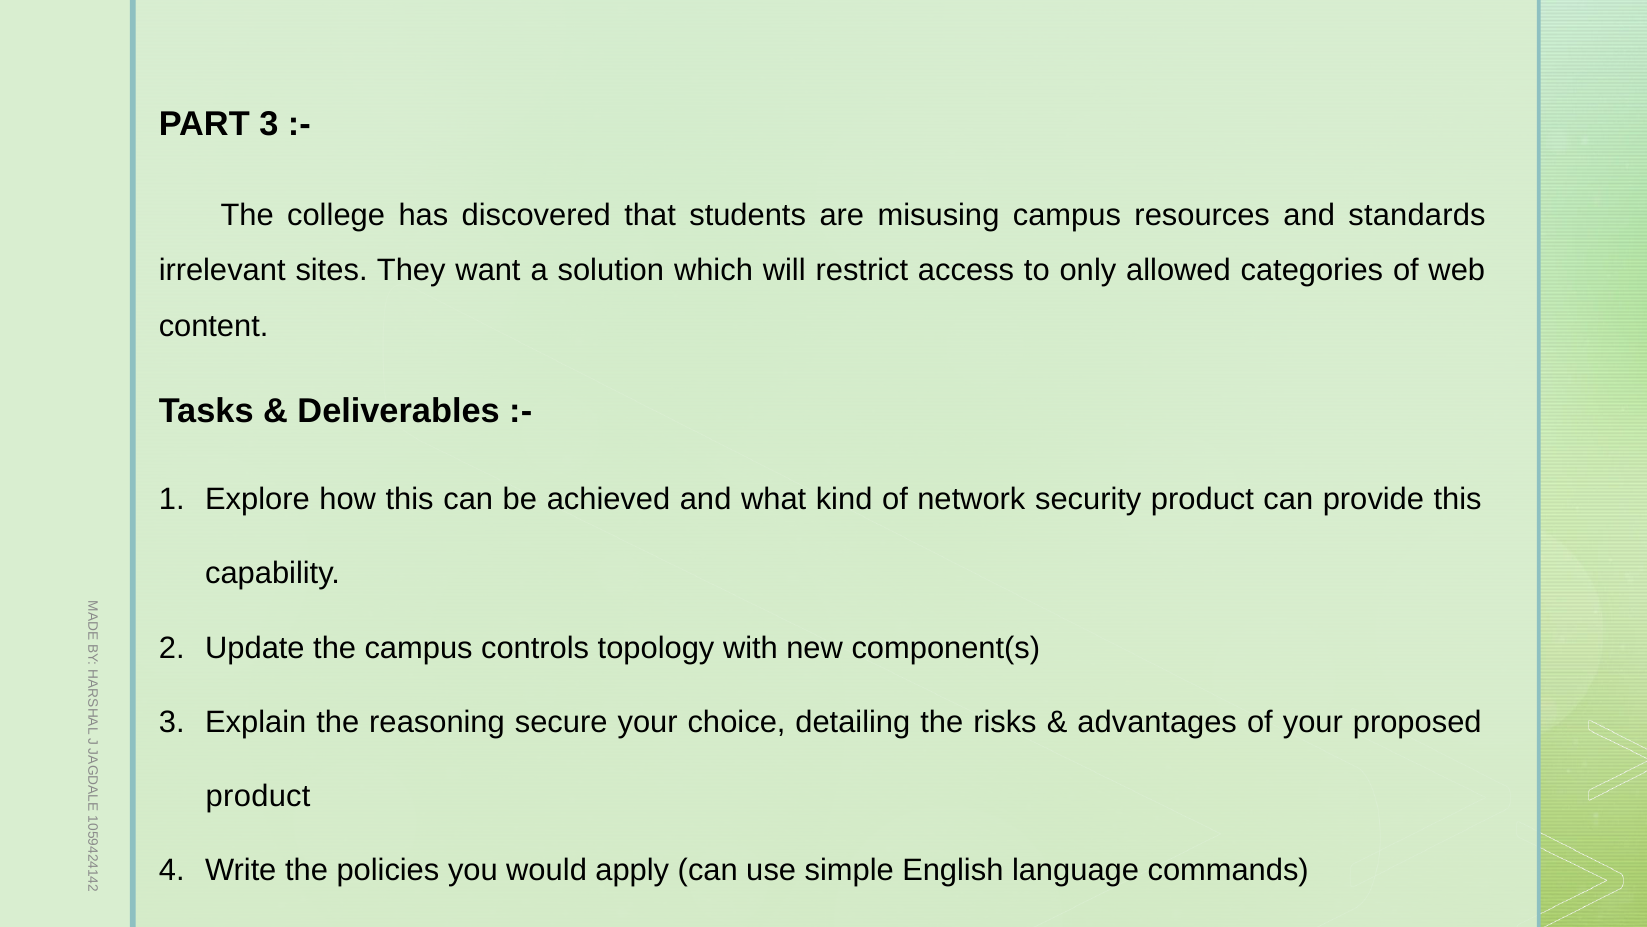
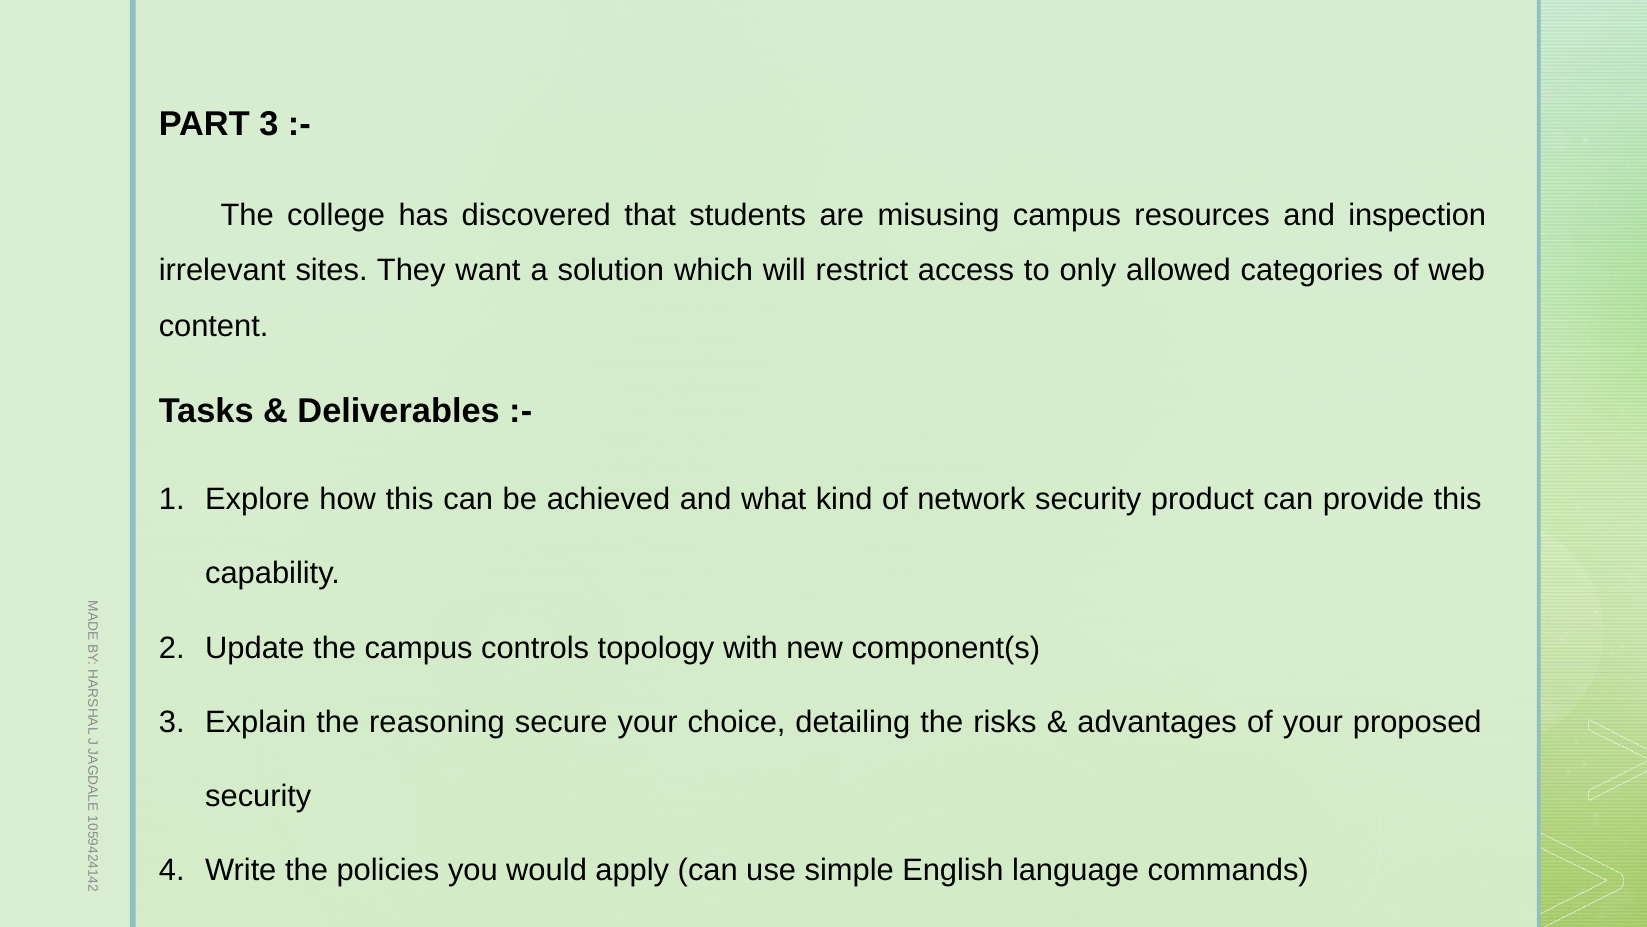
standards: standards -> inspection
product at (258, 796): product -> security
